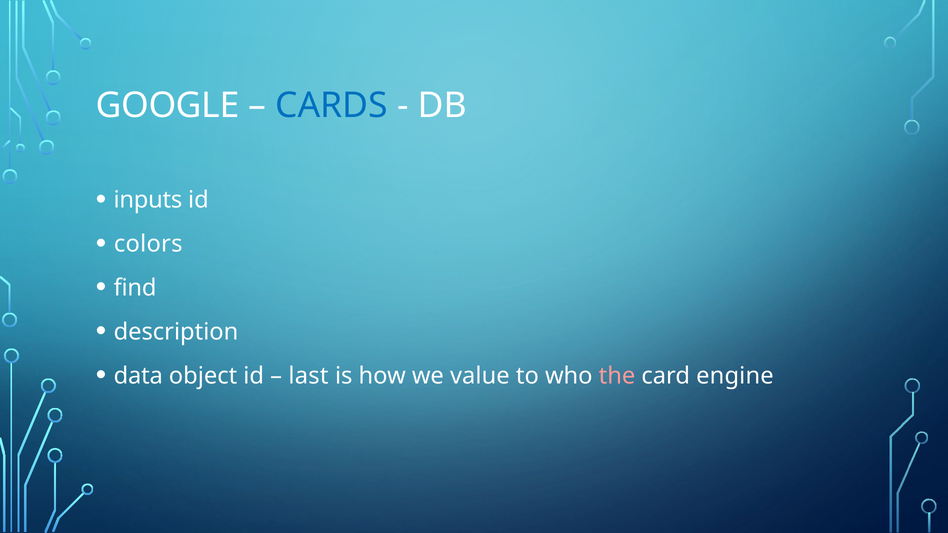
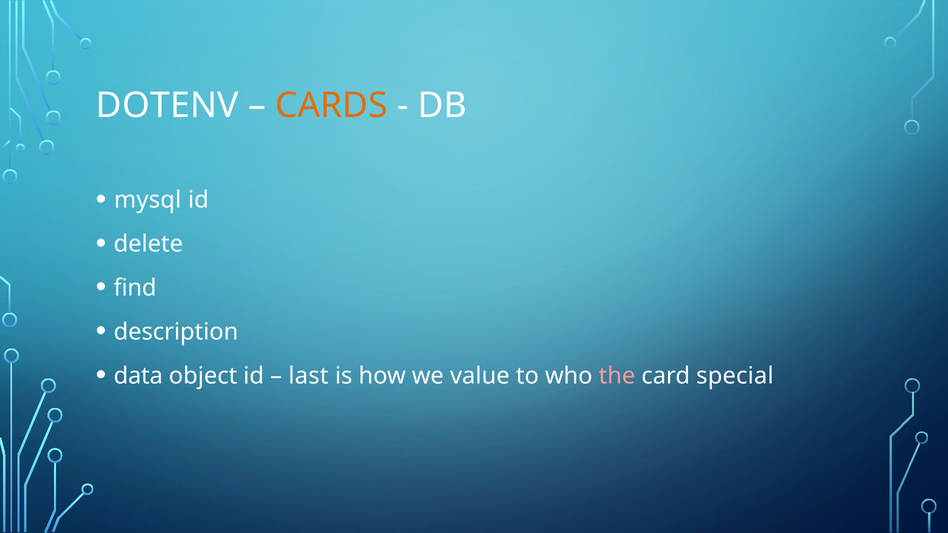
GOOGLE: GOOGLE -> DOTENV
CARDS colour: blue -> orange
inputs: inputs -> mysql
colors: colors -> delete
engine: engine -> special
